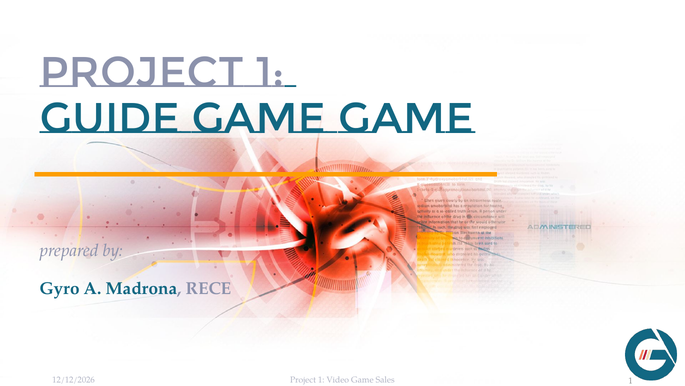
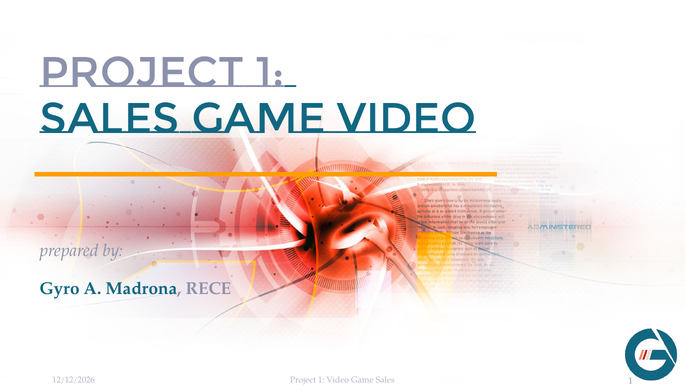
GUIDE at (110, 119): GUIDE -> SALES
GAME GAME: GAME -> VIDEO
